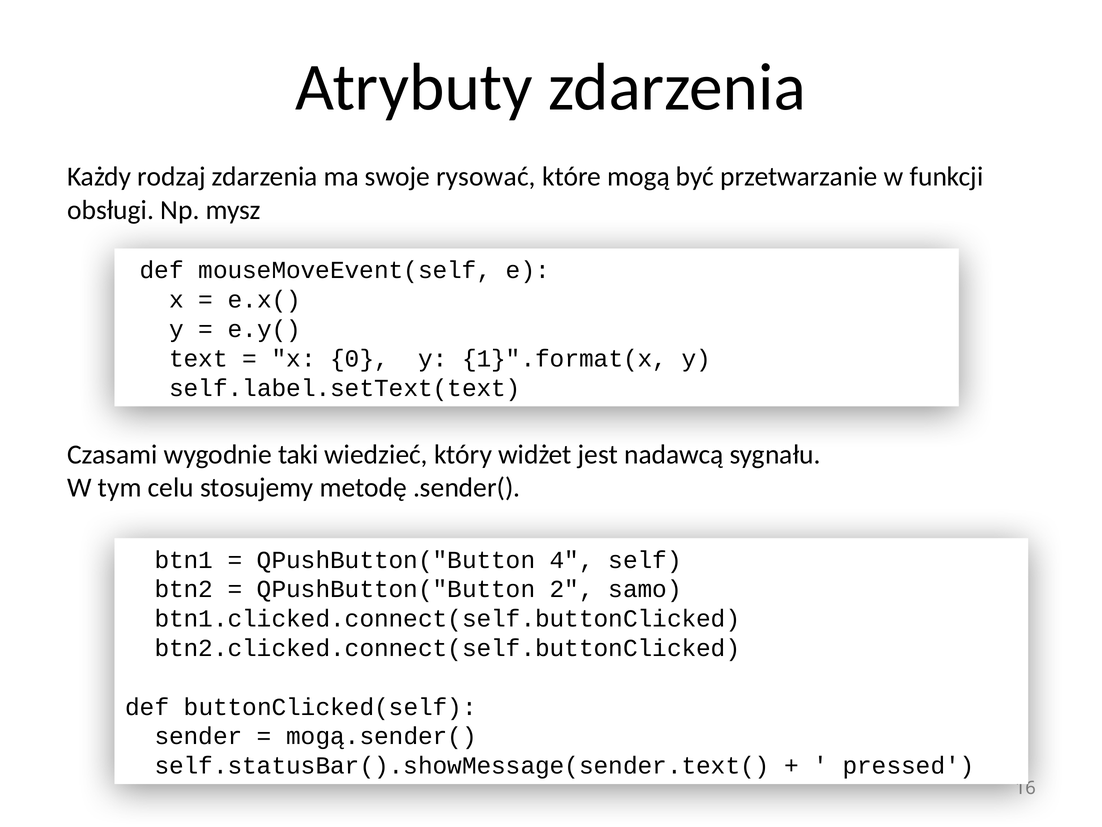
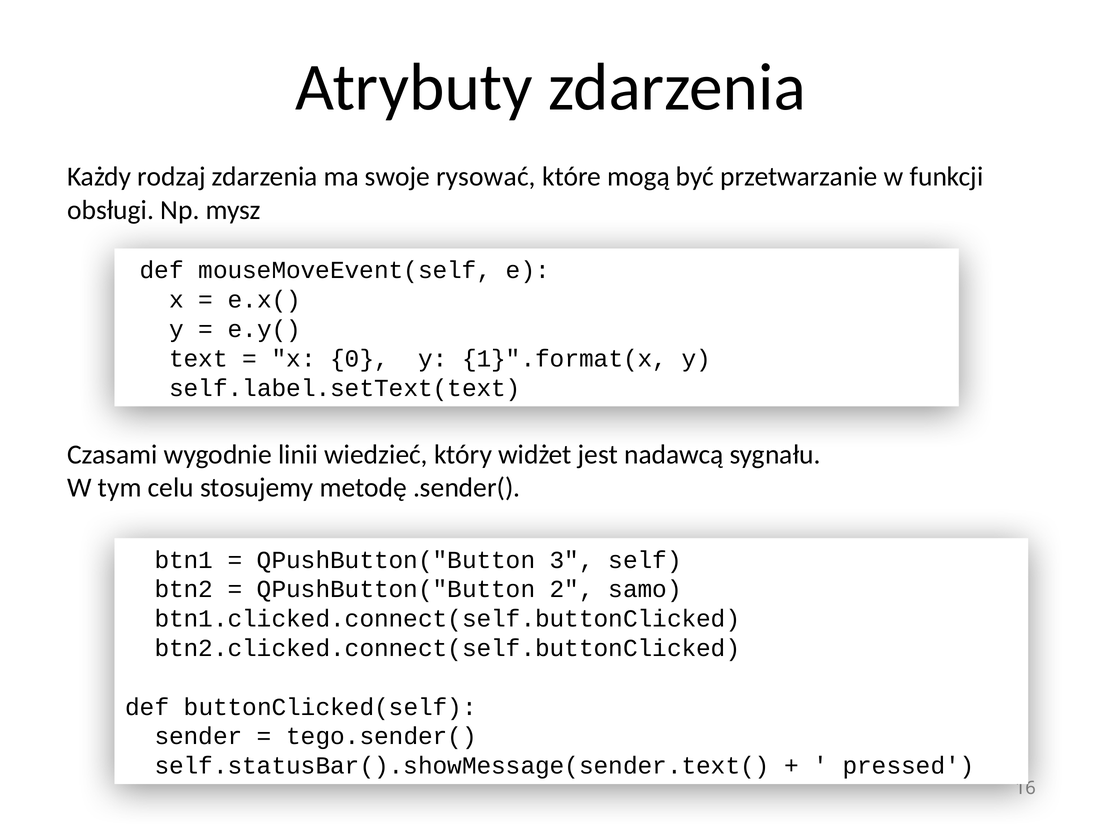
taki: taki -> linii
4: 4 -> 3
mogą.sender(: mogą.sender( -> tego.sender(
